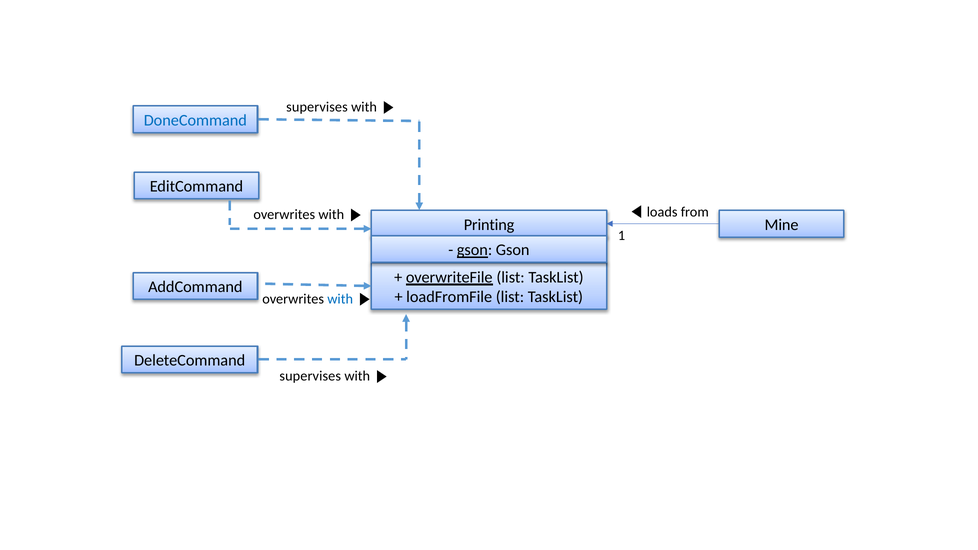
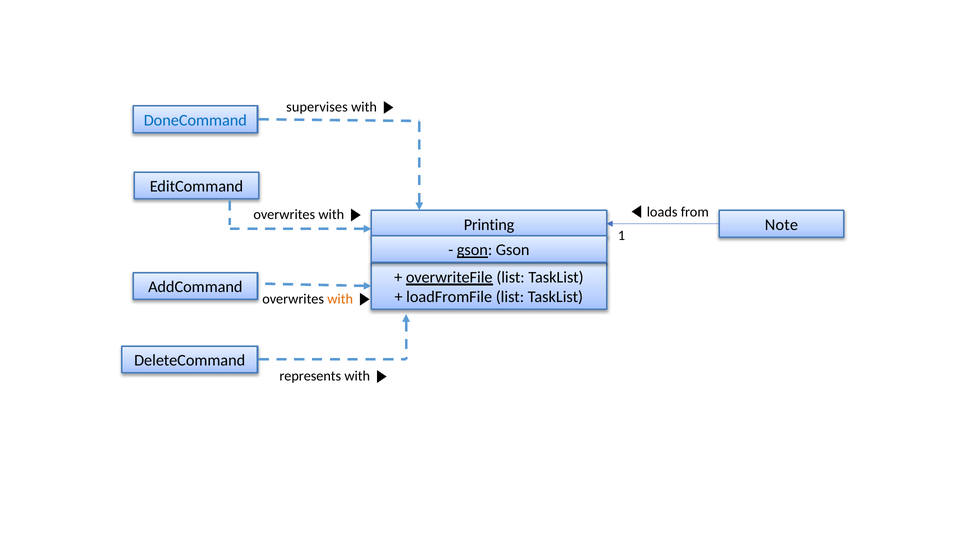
Mine: Mine -> Note
with at (340, 299) colour: blue -> orange
supervises at (310, 376): supervises -> represents
